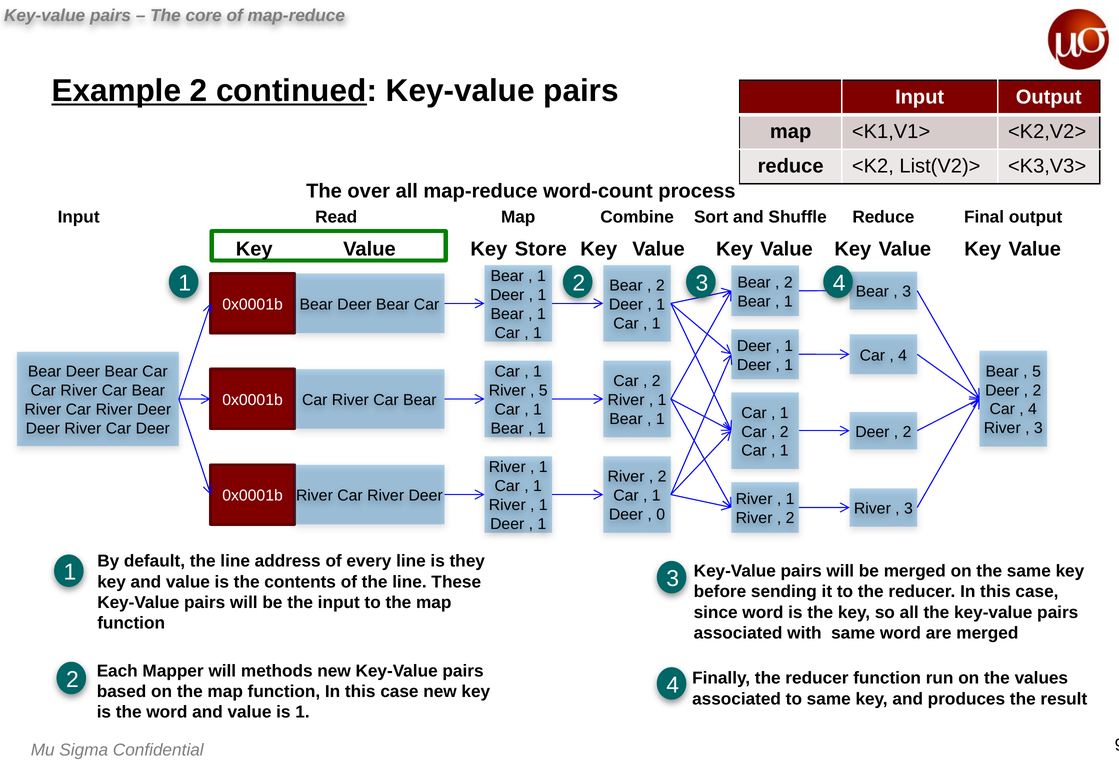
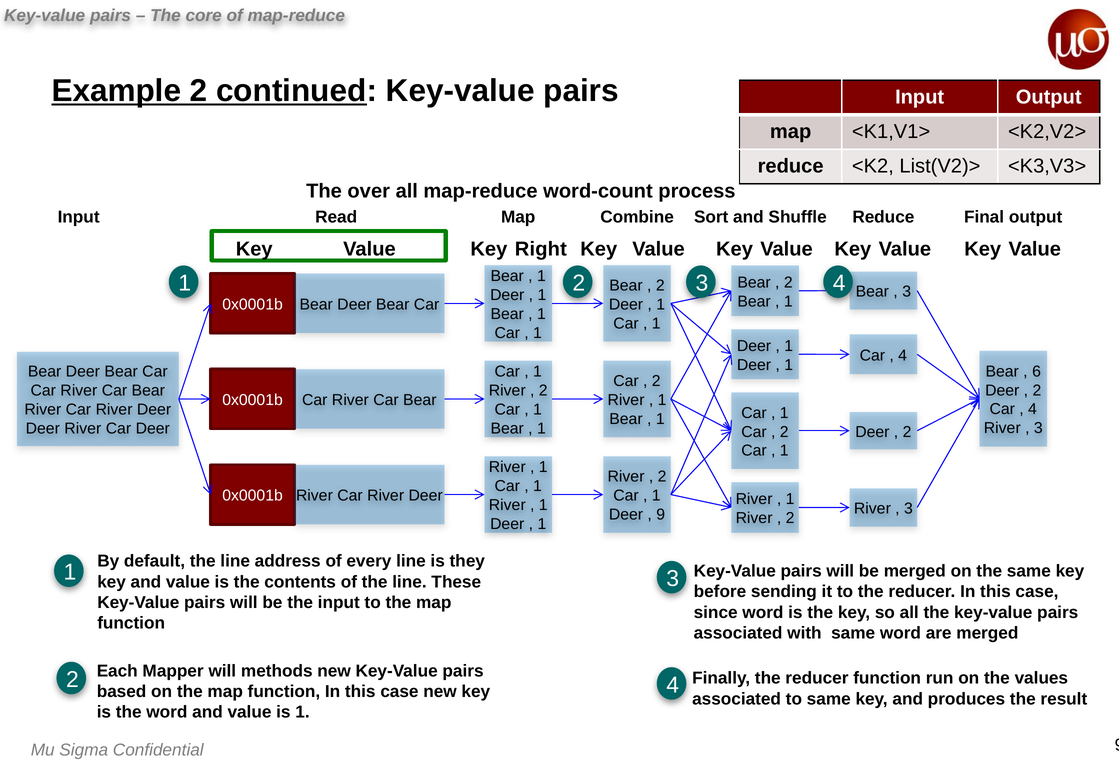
Store: Store -> Right
5 at (1037, 371): 5 -> 6
5 at (543, 391): 5 -> 2
0 at (661, 515): 0 -> 9
